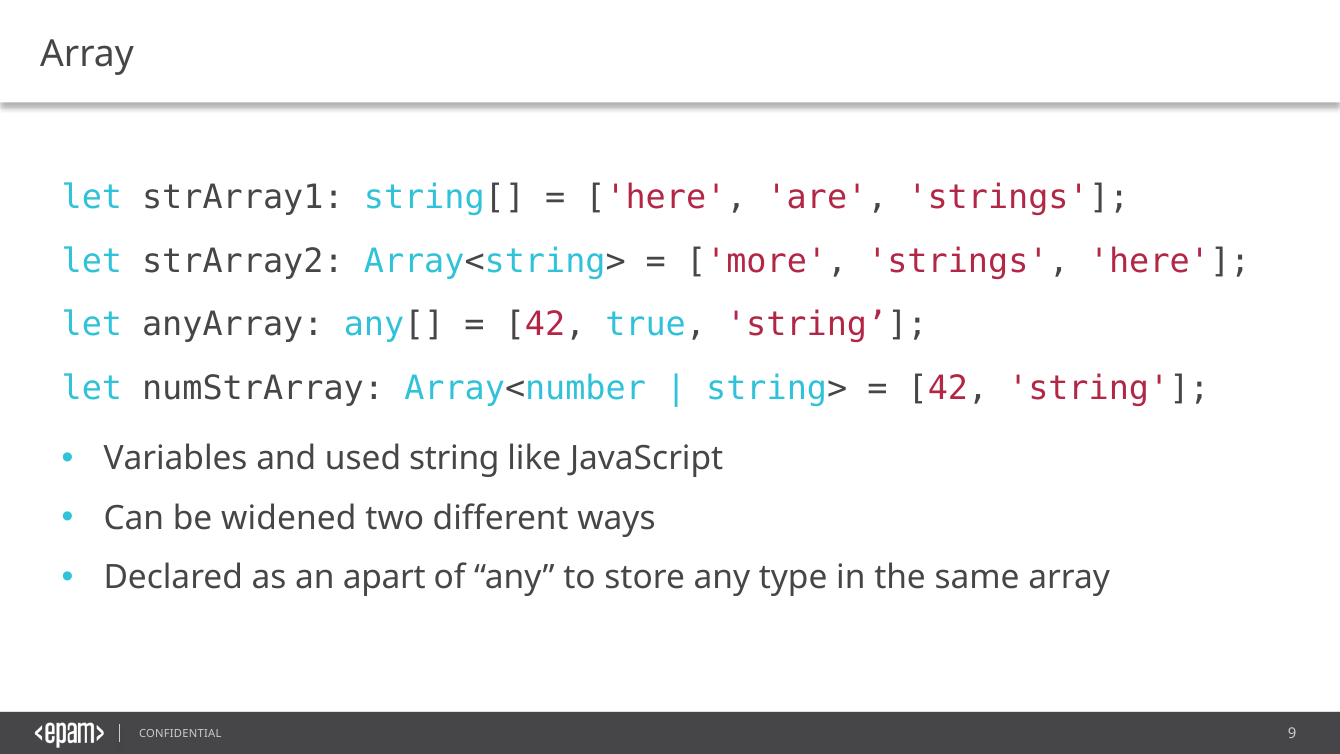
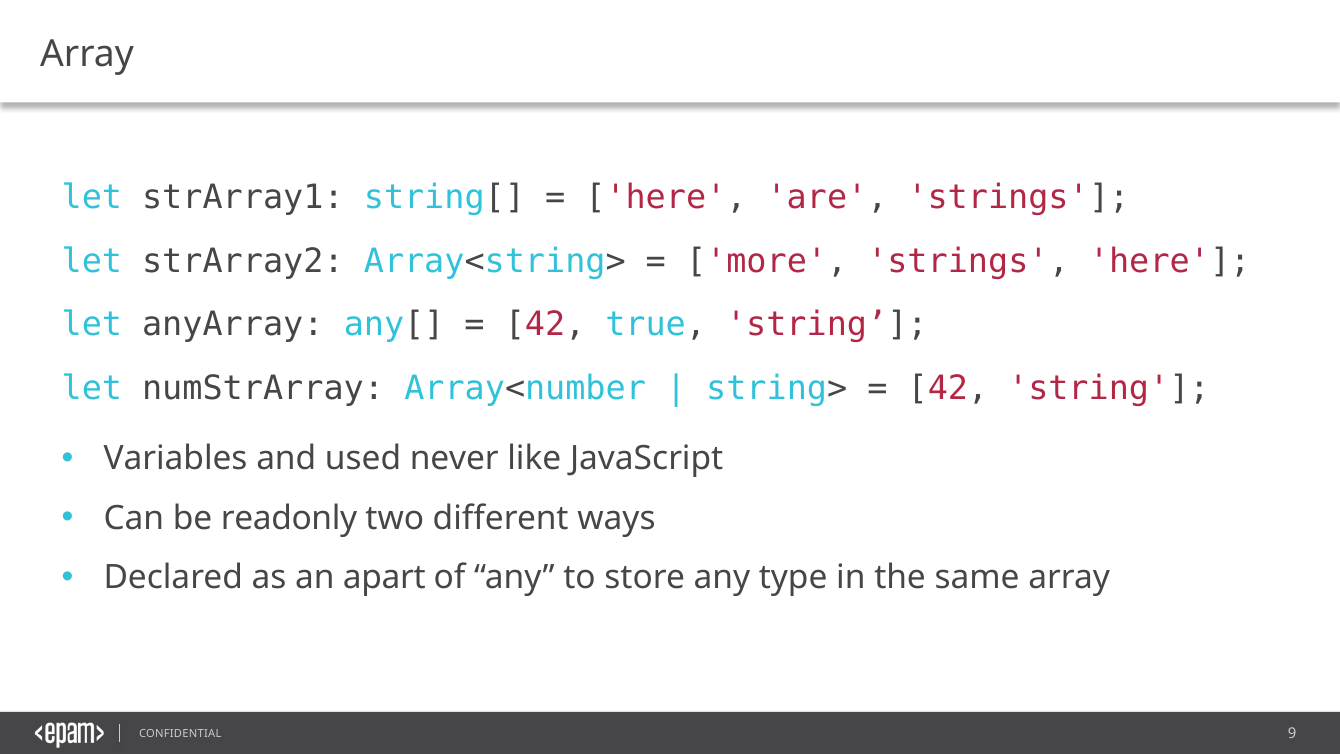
used string: string -> never
widened: widened -> readonly
